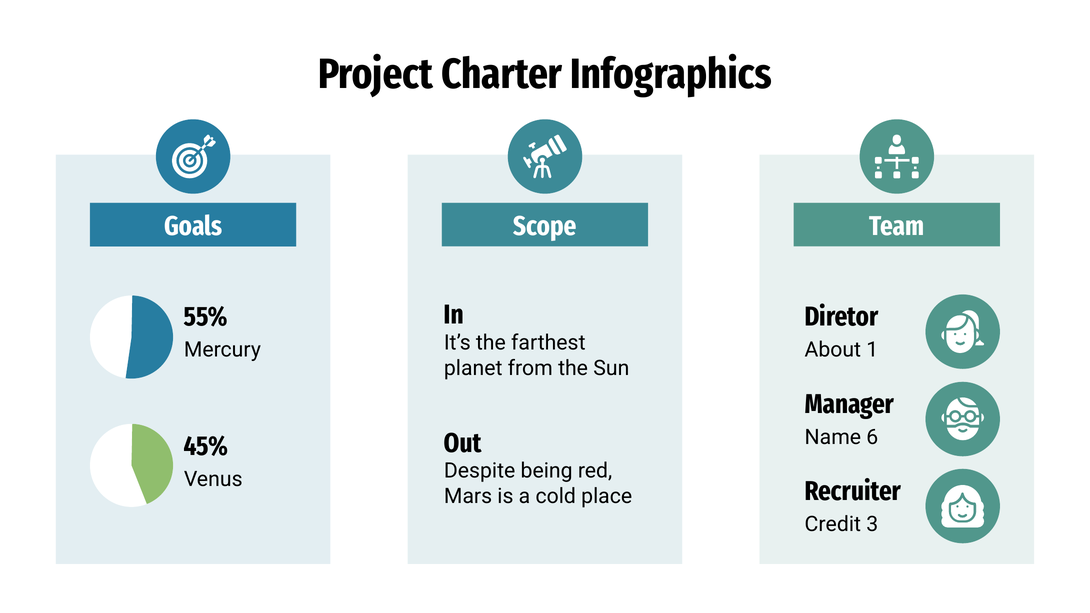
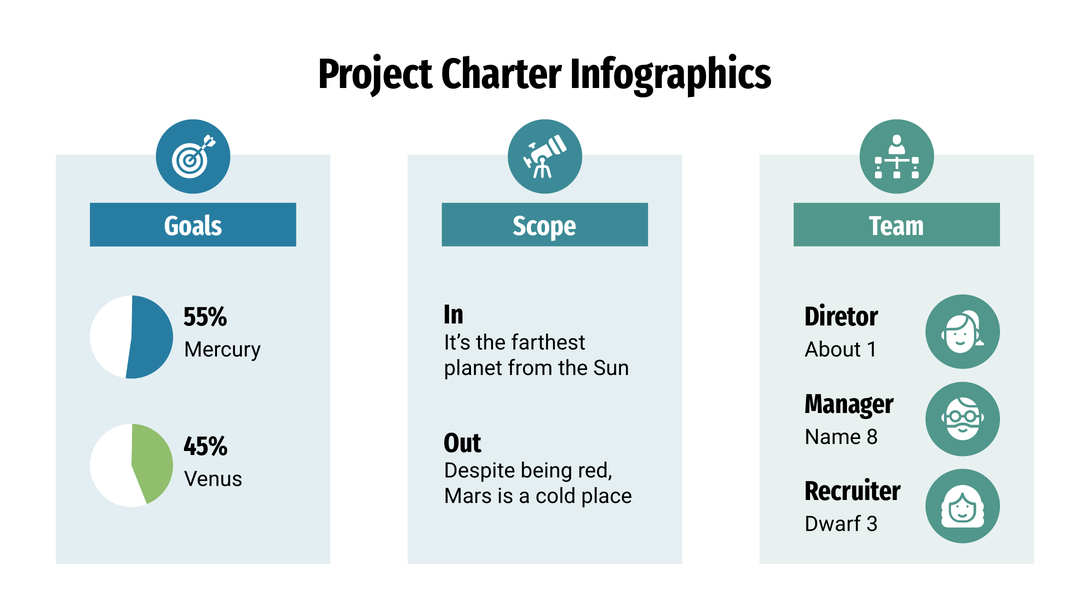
6: 6 -> 8
Credit: Credit -> Dwarf
